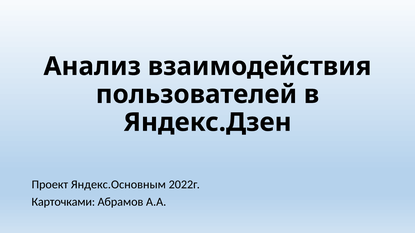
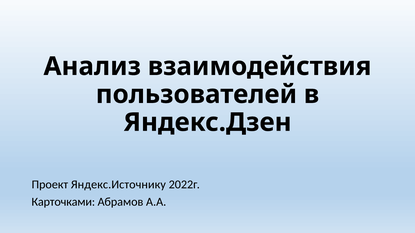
Яндекс.Основным: Яндекс.Основным -> Яндекс.Источнику
